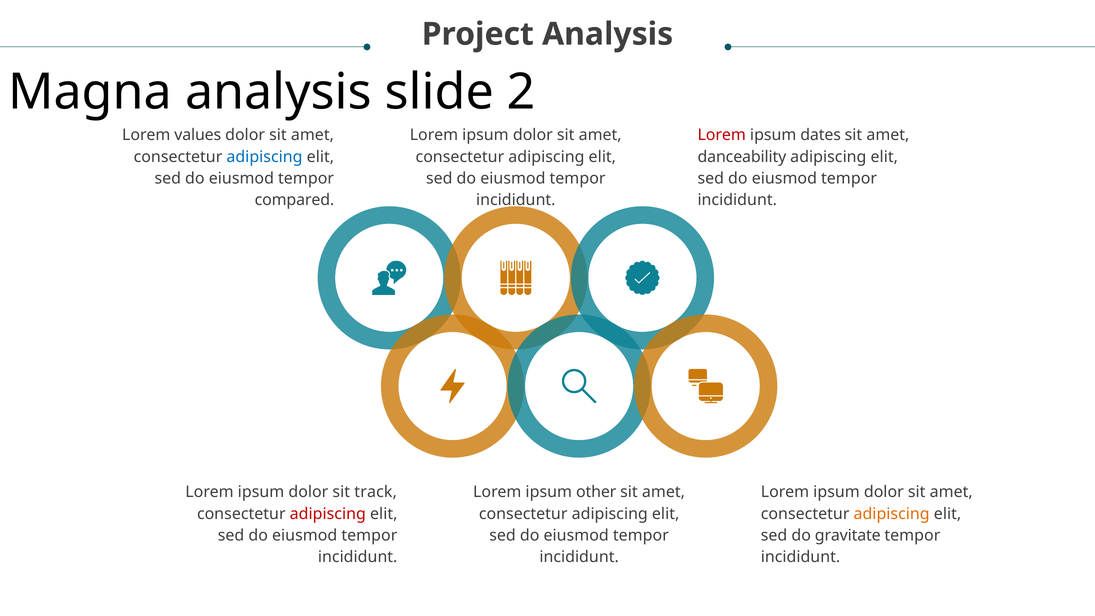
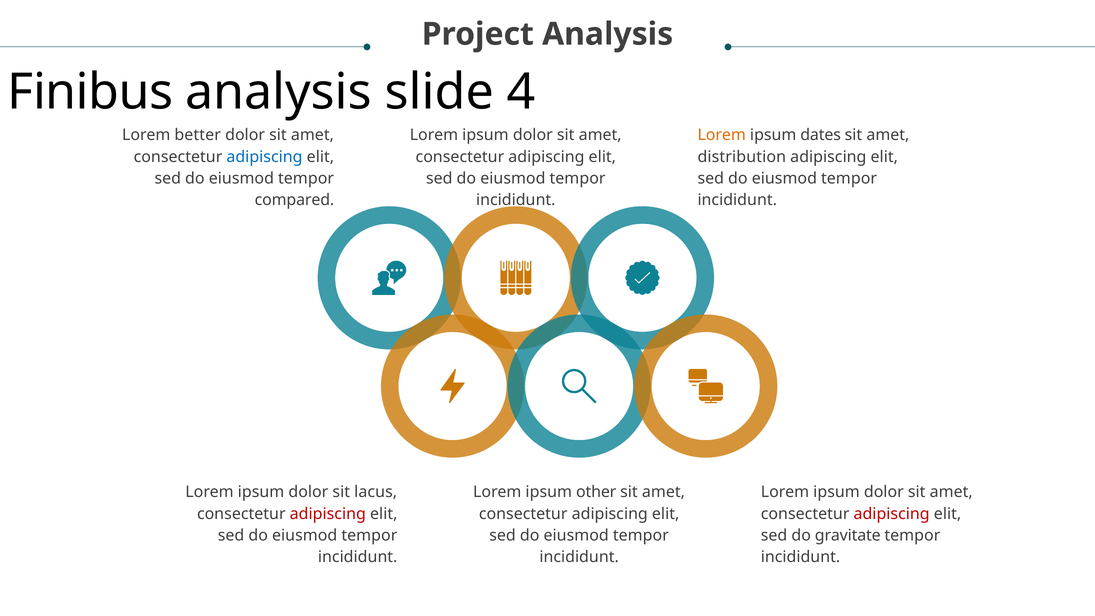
Magna: Magna -> Finibus
2: 2 -> 4
values: values -> better
Lorem at (722, 135) colour: red -> orange
danceability: danceability -> distribution
track: track -> lacus
adipiscing at (892, 514) colour: orange -> red
